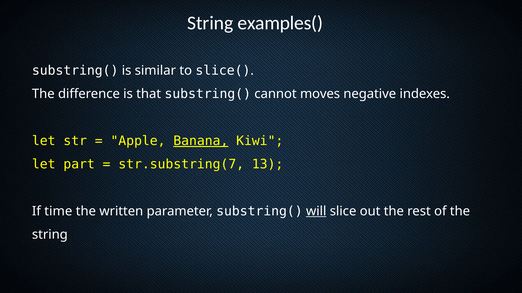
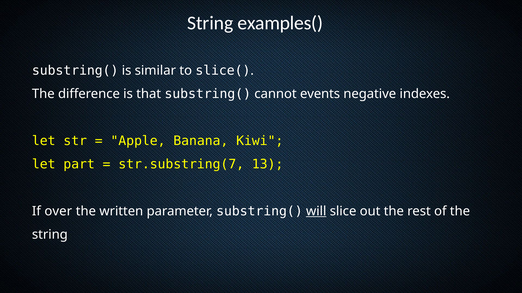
moves: moves -> events
Banana underline: present -> none
time: time -> over
